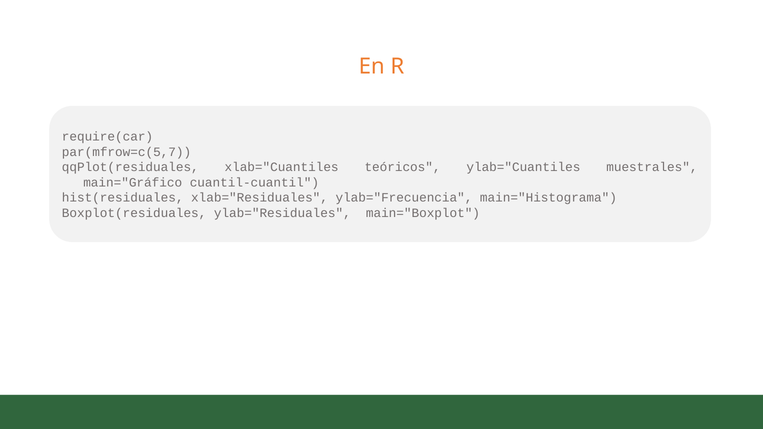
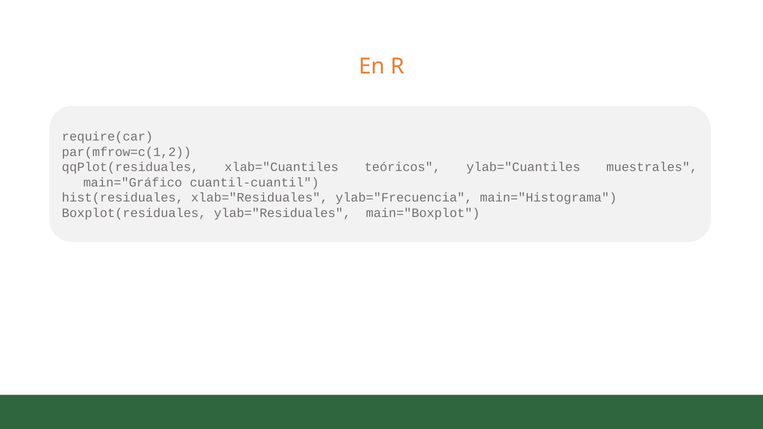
par(mfrow=c(5,7: par(mfrow=c(5,7 -> par(mfrow=c(1,2
